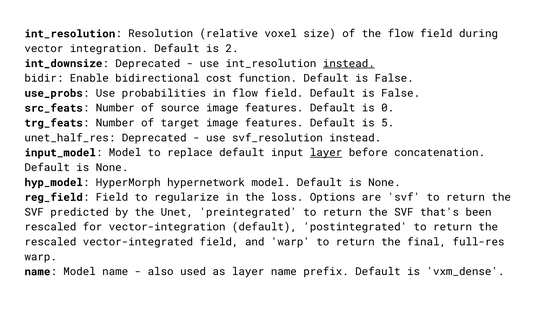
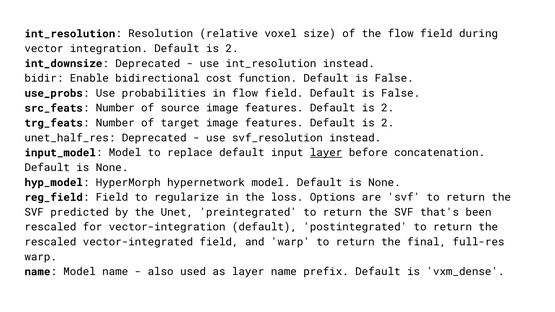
instead at (349, 64) underline: present -> none
0 at (388, 108): 0 -> 2
5 at (388, 123): 5 -> 2
